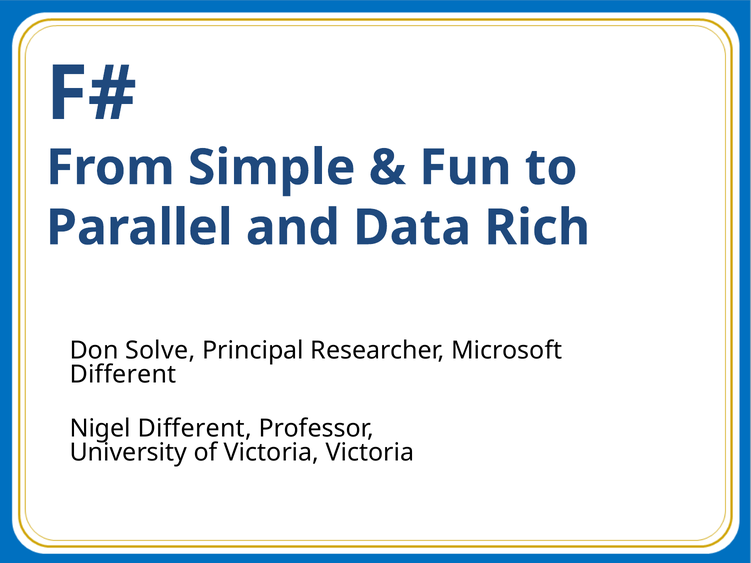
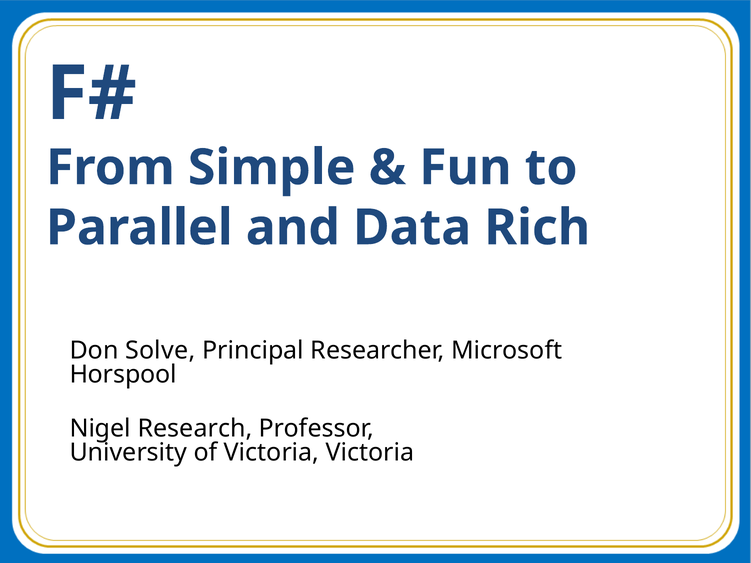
Different at (123, 375): Different -> Horspool
Nigel Different: Different -> Research
